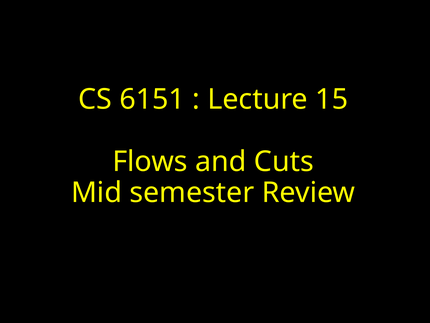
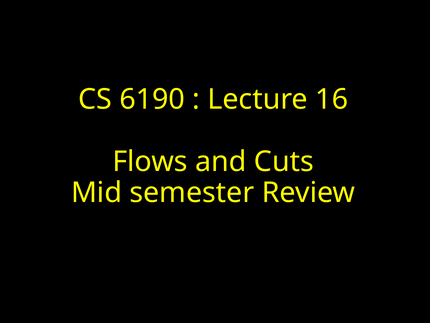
6151: 6151 -> 6190
15: 15 -> 16
